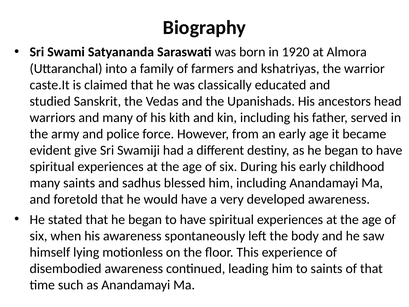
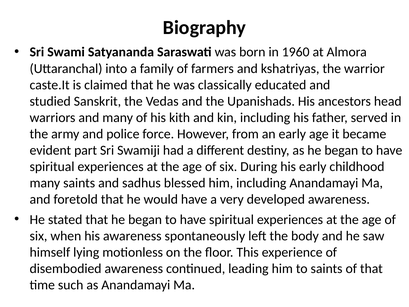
1920: 1920 -> 1960
give: give -> part
